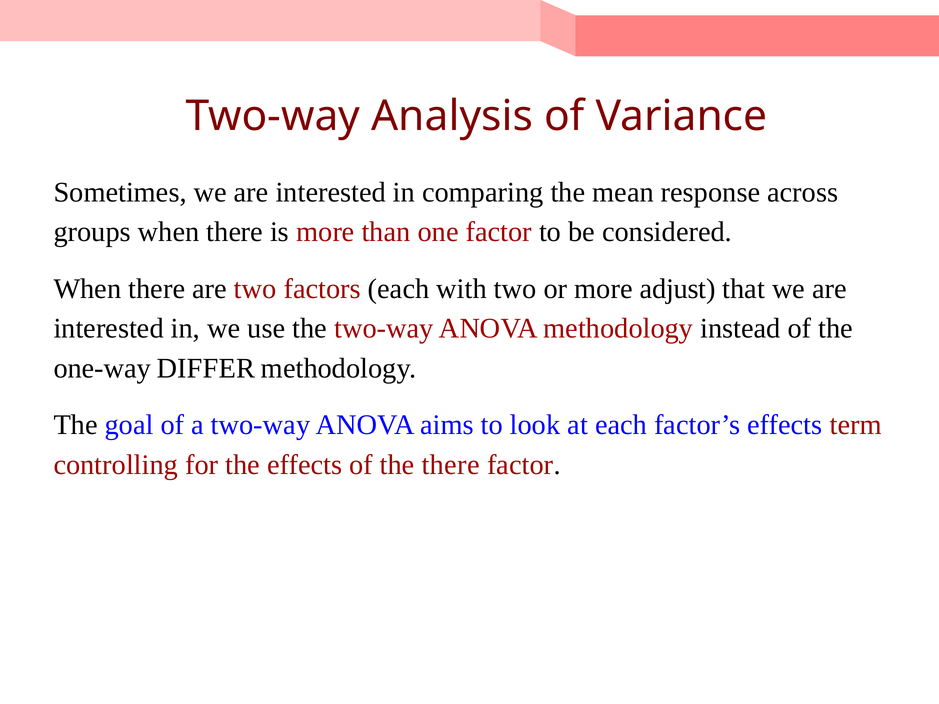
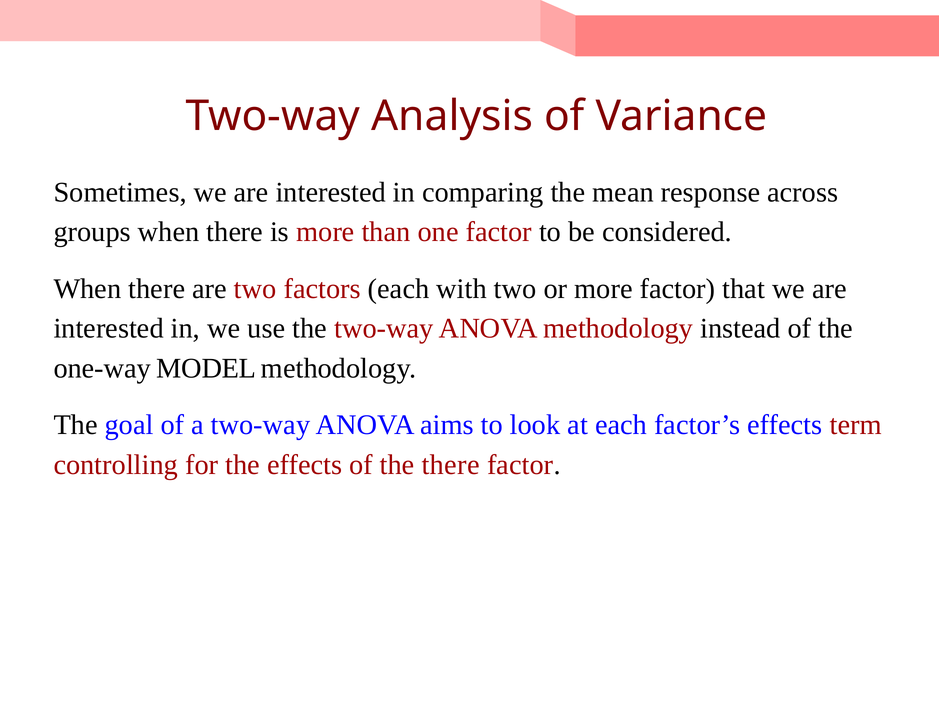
more adjust: adjust -> factor
DIFFER: DIFFER -> MODEL
